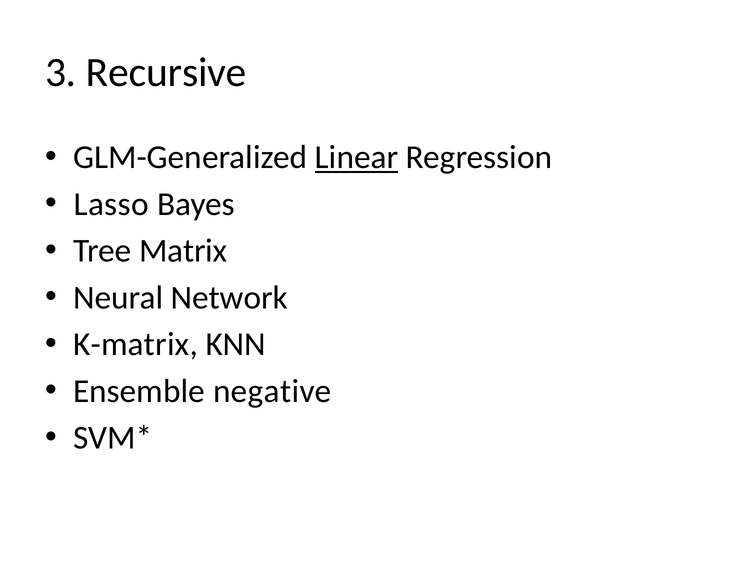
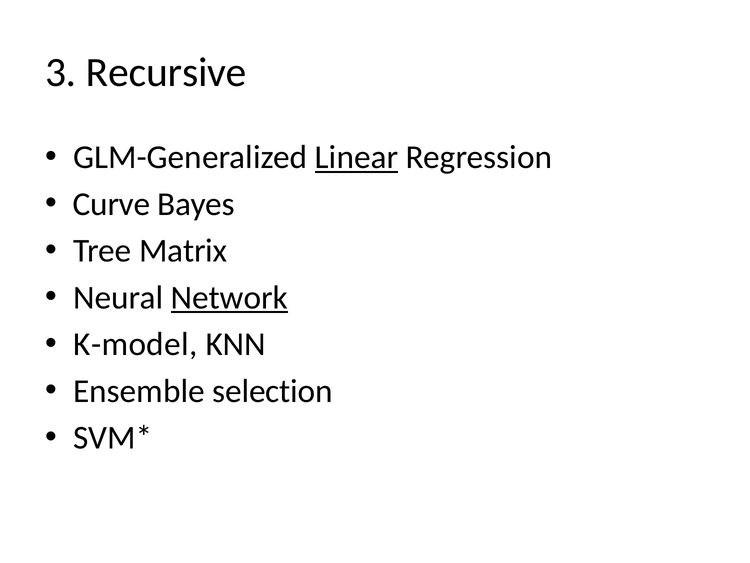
Lasso: Lasso -> Curve
Network underline: none -> present
K-matrix: K-matrix -> K-model
negative: negative -> selection
